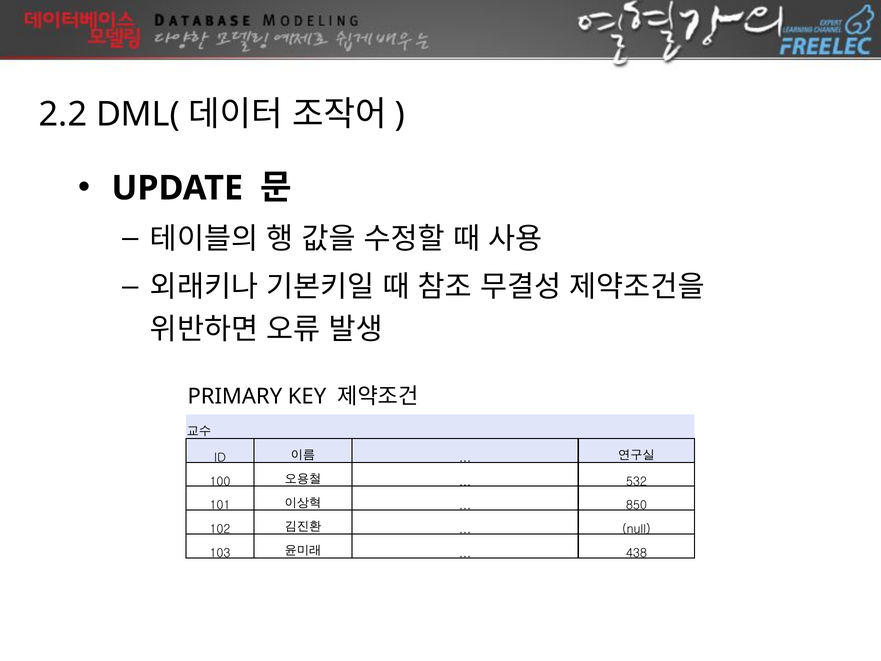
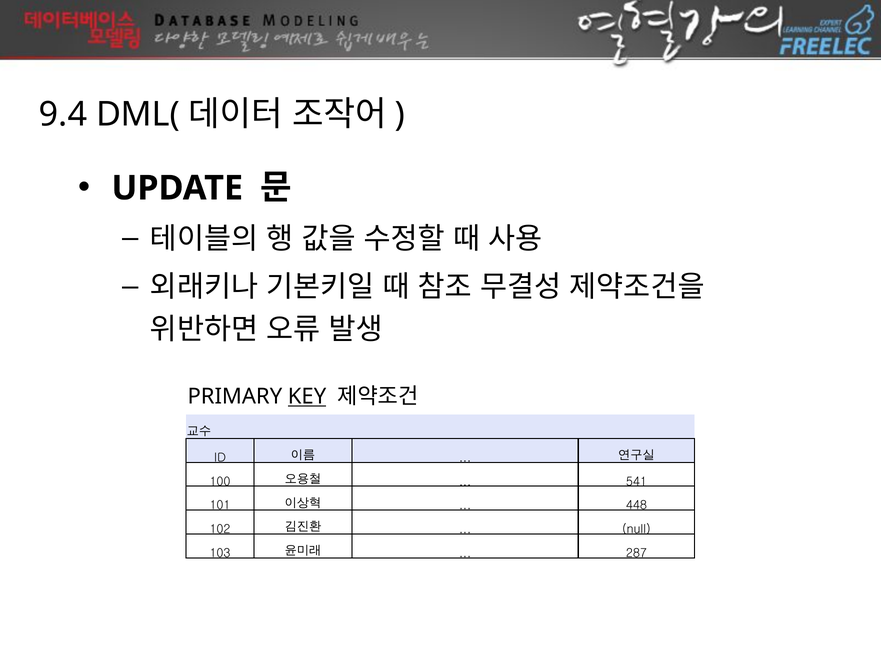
2.2: 2.2 -> 9.4
KEY underline: none -> present
532: 532 -> 541
850: 850 -> 448
438: 438 -> 287
